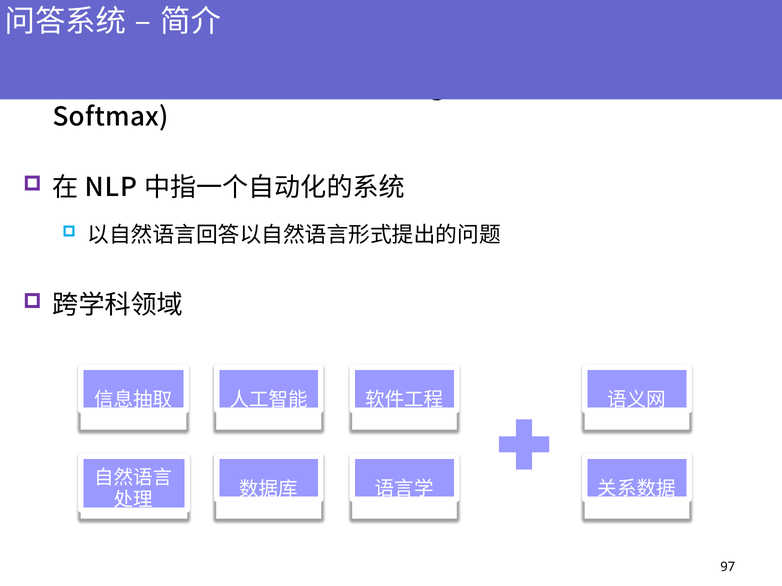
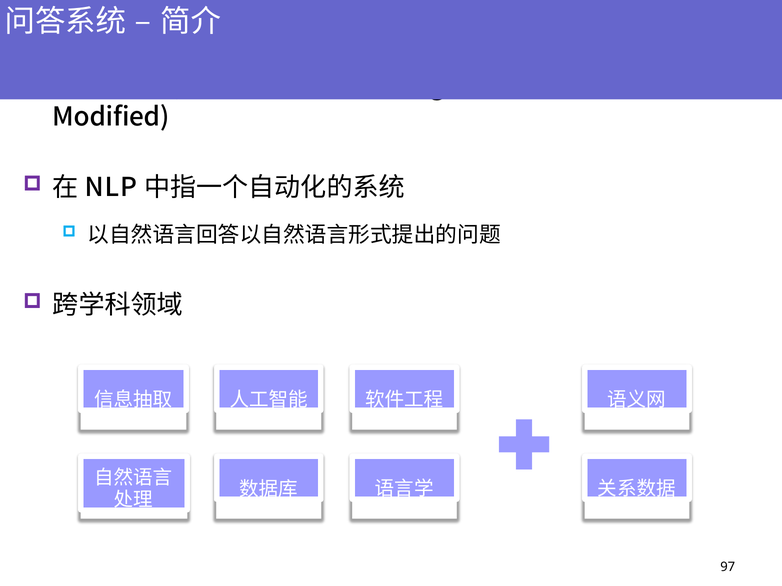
Softmax: Softmax -> Modified
